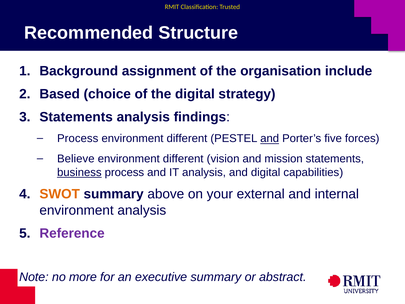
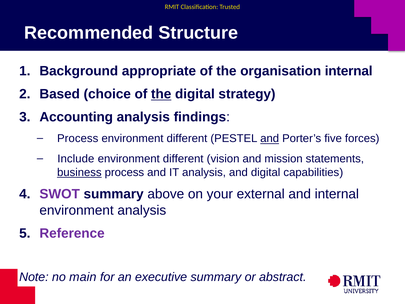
assignment: assignment -> appropriate
organisation include: include -> internal
the at (161, 94) underline: none -> present
Statements at (76, 117): Statements -> Accounting
Believe: Believe -> Include
SWOT colour: orange -> purple
more: more -> main
